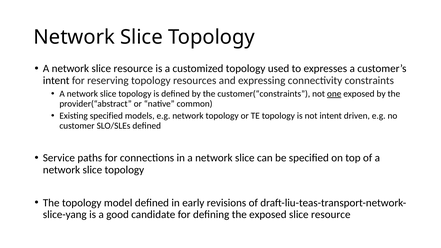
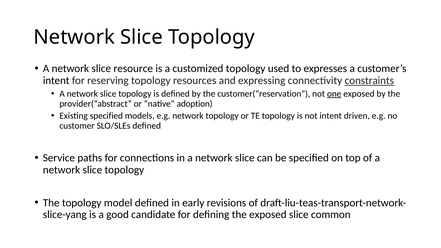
constraints underline: none -> present
customer(“constraints: customer(“constraints -> customer(“reservation
common: common -> adoption
resource at (331, 215): resource -> common
